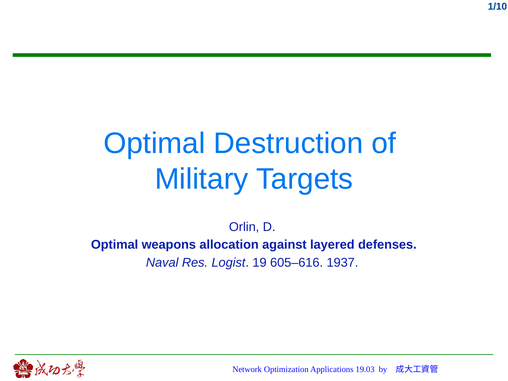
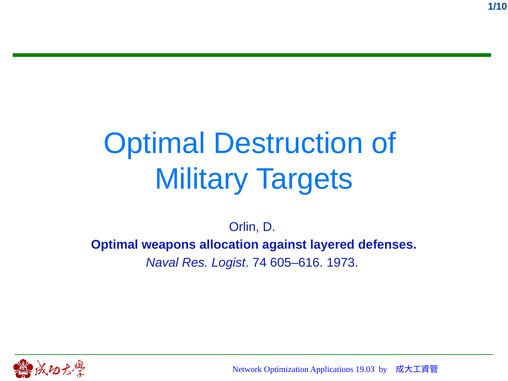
19: 19 -> 74
1937: 1937 -> 1973
